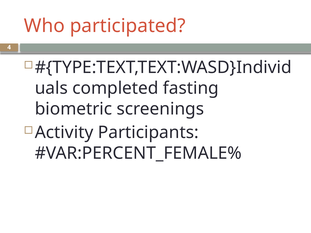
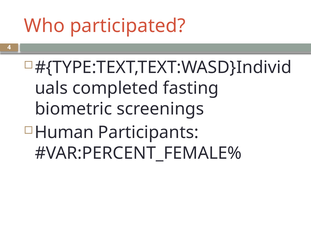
Activity: Activity -> Human
